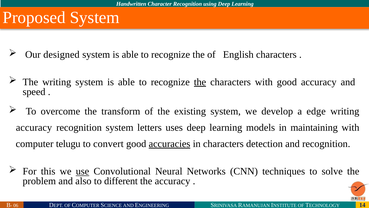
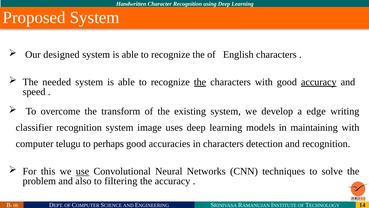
The writing: writing -> needed
accuracy at (319, 82) underline: none -> present
accuracy at (34, 127): accuracy -> classifier
letters: letters -> image
convert: convert -> perhaps
accuracies underline: present -> none
different: different -> filtering
